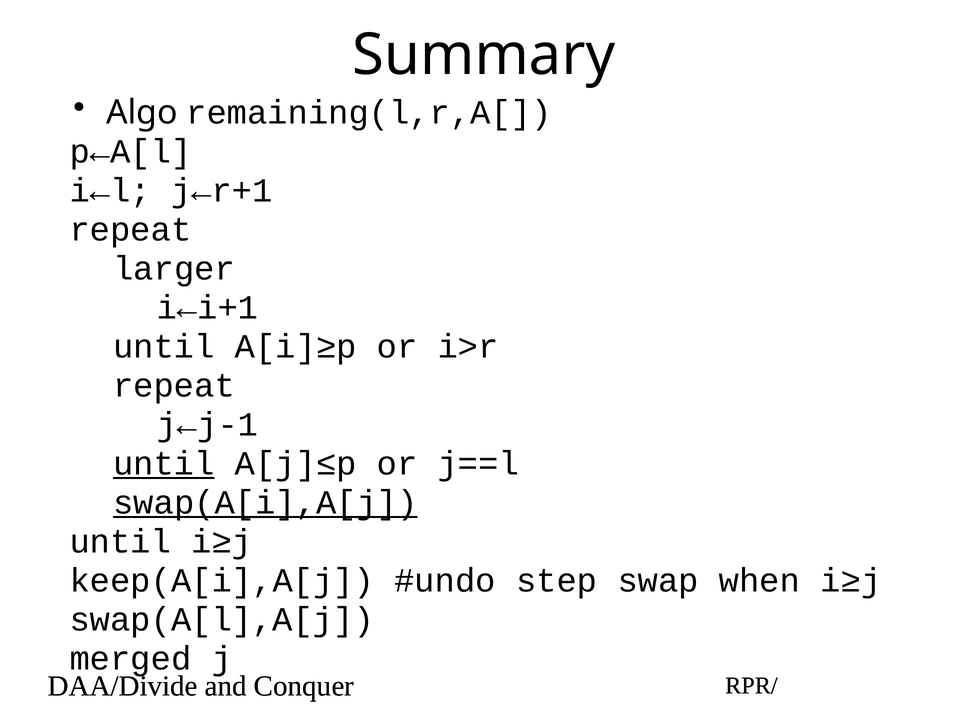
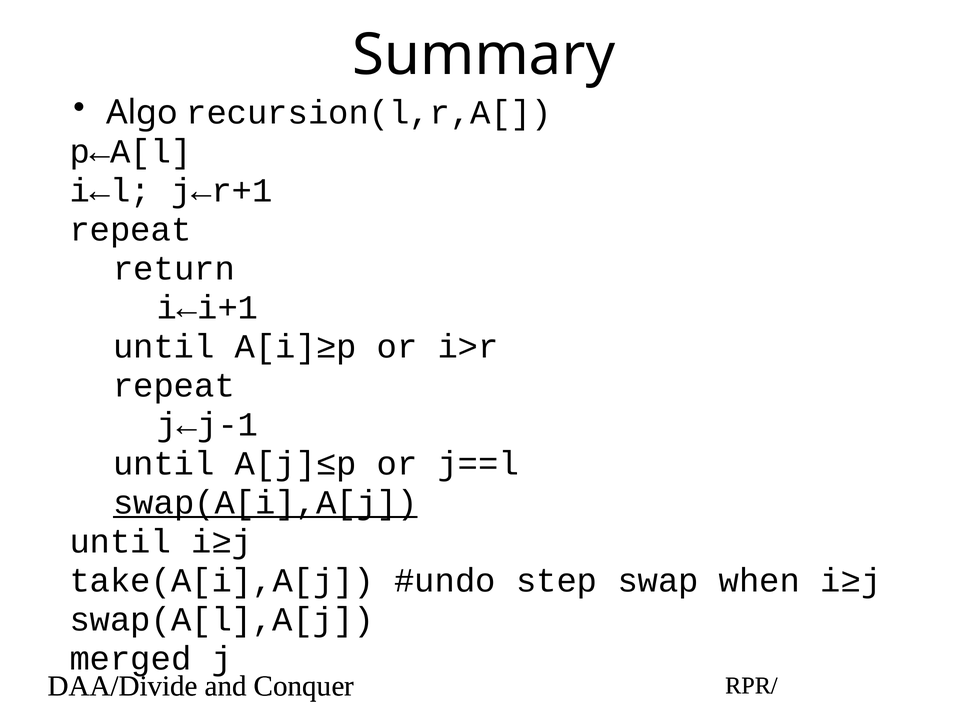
remaining(l,r,A[: remaining(l,r,A[ -> recursion(l,r,A[
larger: larger -> return
until at (164, 464) underline: present -> none
keep(A[i],A[j: keep(A[i],A[j -> take(A[i],A[j
